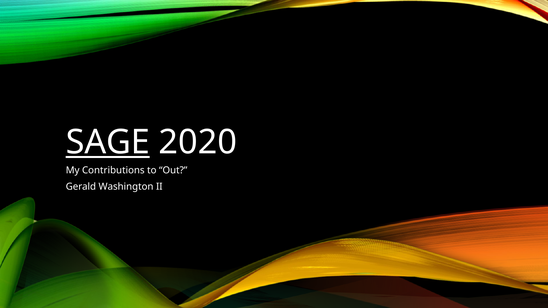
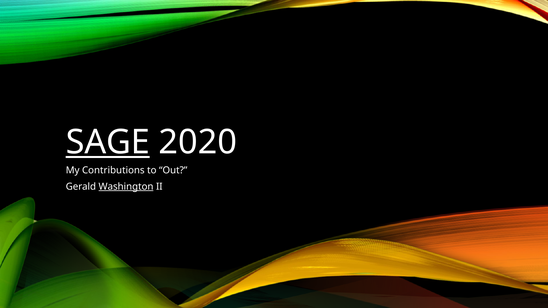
Washington underline: none -> present
